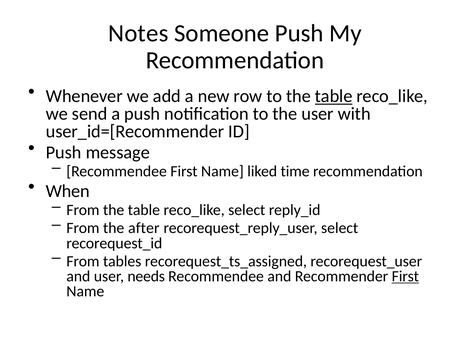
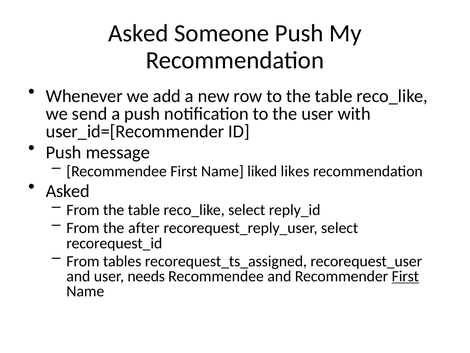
Notes at (138, 33): Notes -> Asked
table at (334, 96) underline: present -> none
time: time -> likes
When at (68, 191): When -> Asked
